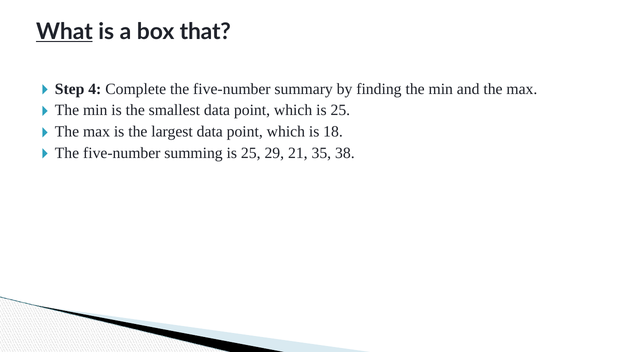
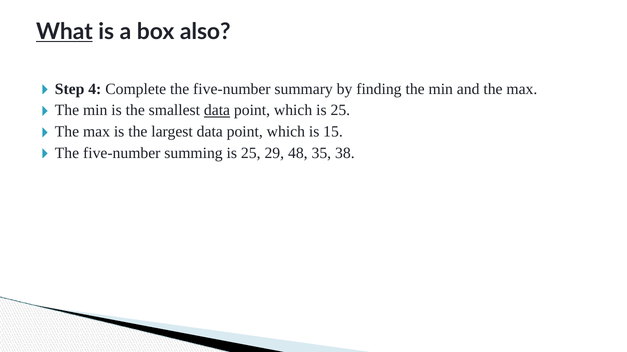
that: that -> also
data at (217, 110) underline: none -> present
18: 18 -> 15
21: 21 -> 48
